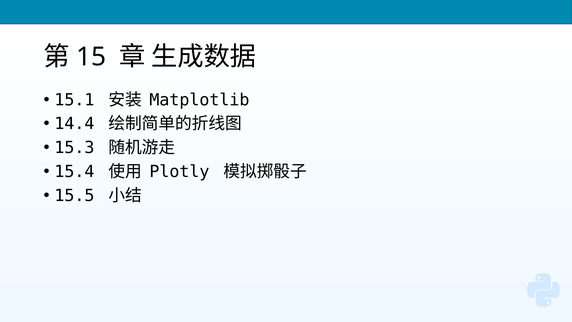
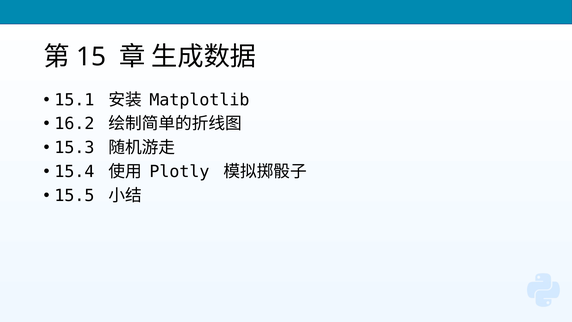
14.4: 14.4 -> 16.2
